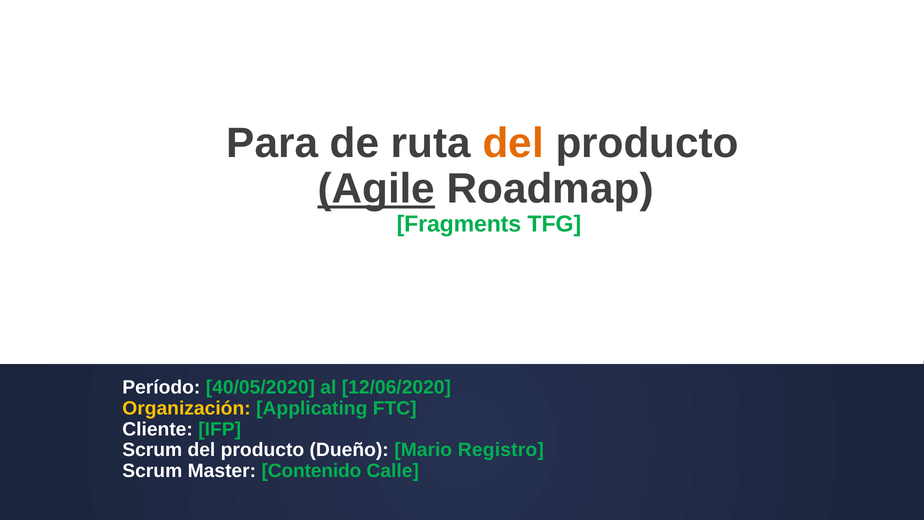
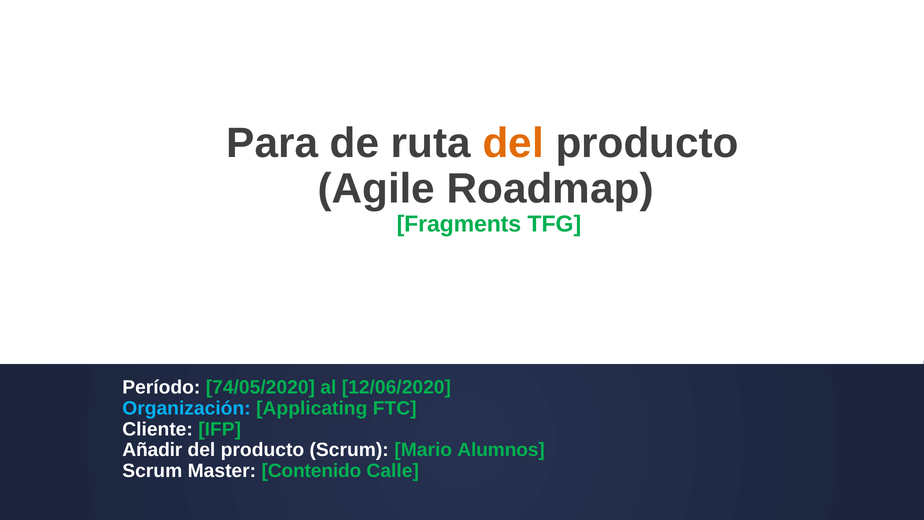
Agile underline: present -> none
40/05/2020: 40/05/2020 -> 74/05/2020
Organización colour: yellow -> light blue
Scrum at (152, 450): Scrum -> Añadir
producto Dueño: Dueño -> Scrum
Registro: Registro -> Alumnos
